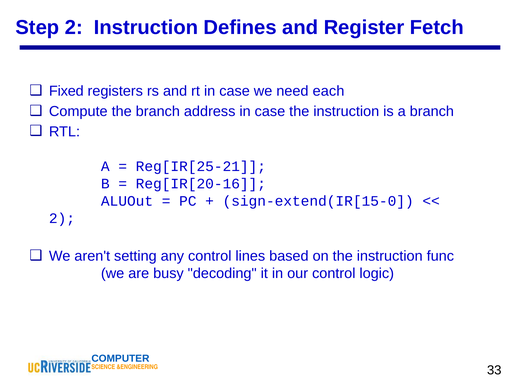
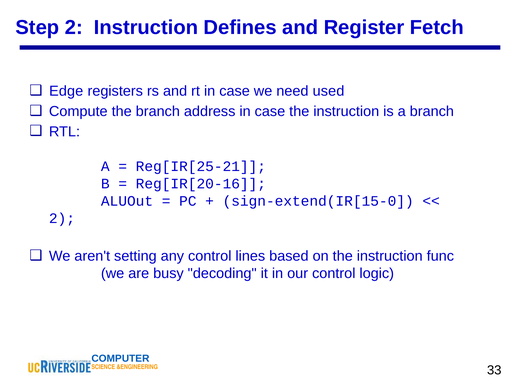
Fixed: Fixed -> Edge
each: each -> used
